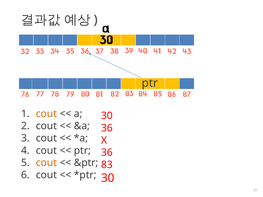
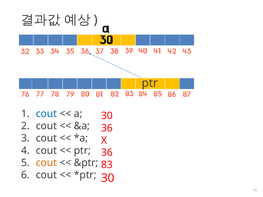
cout at (46, 114) colour: orange -> blue
